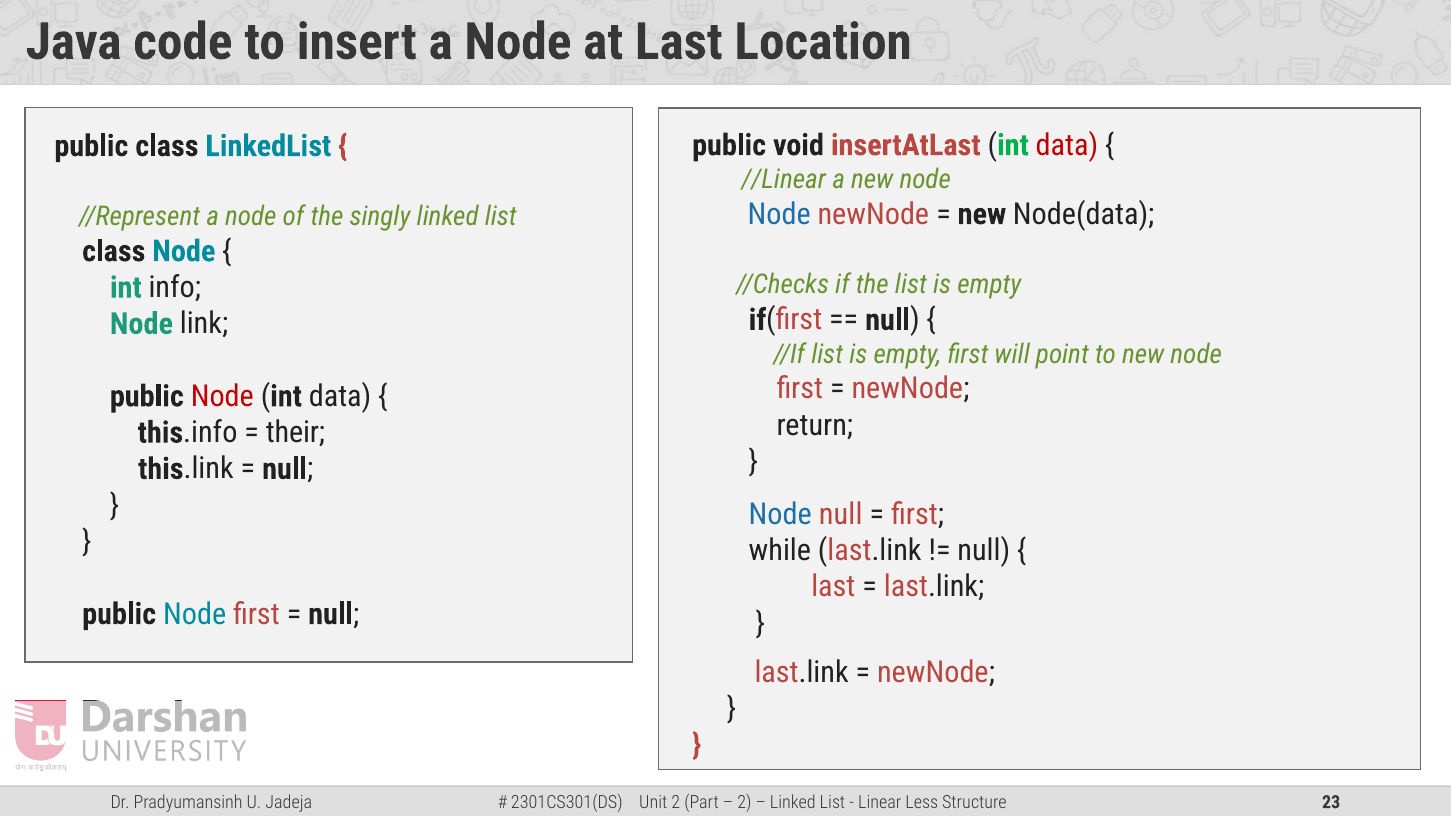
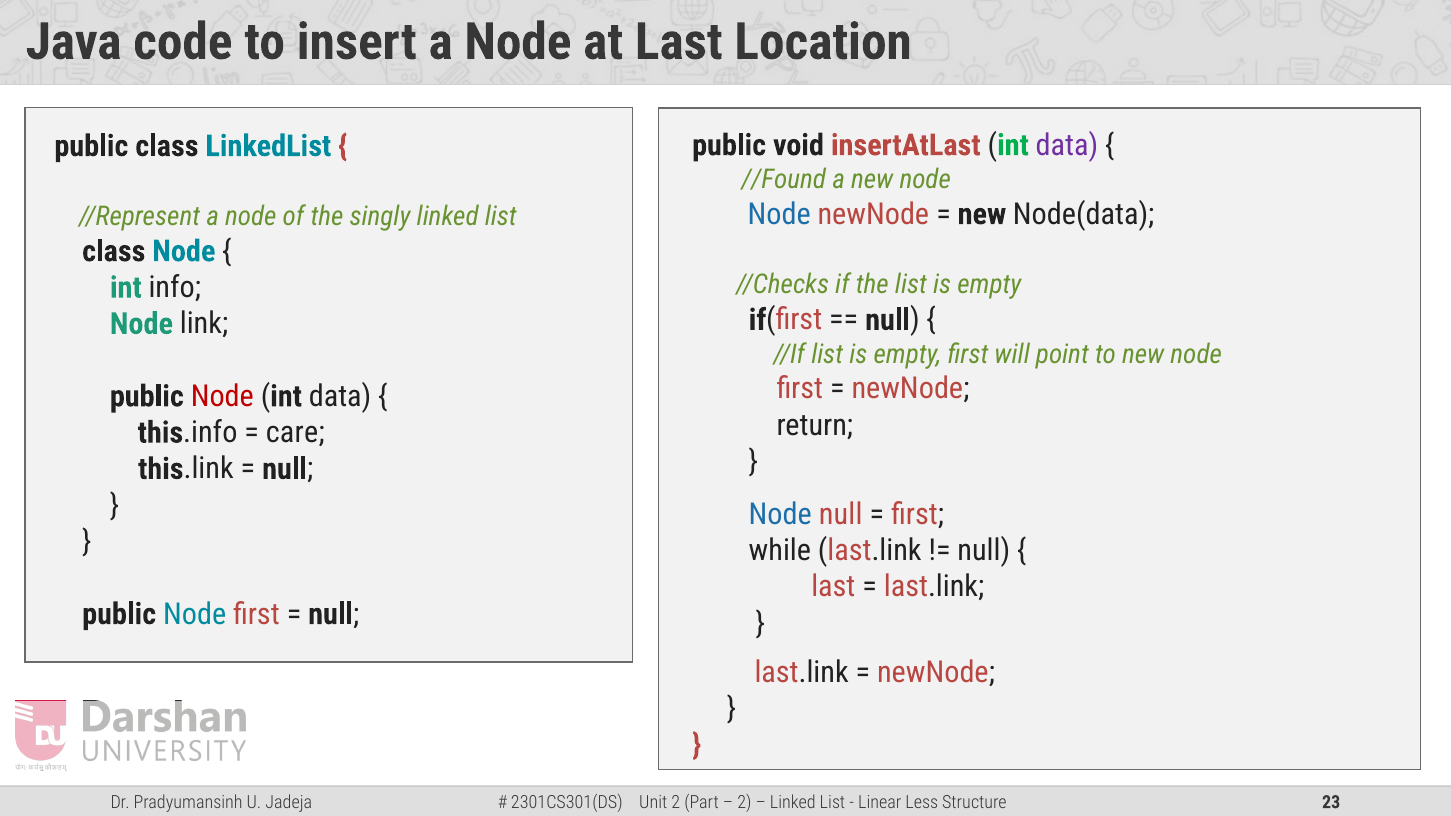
data at (1067, 145) colour: red -> purple
//Linear: //Linear -> //Found
their: their -> care
